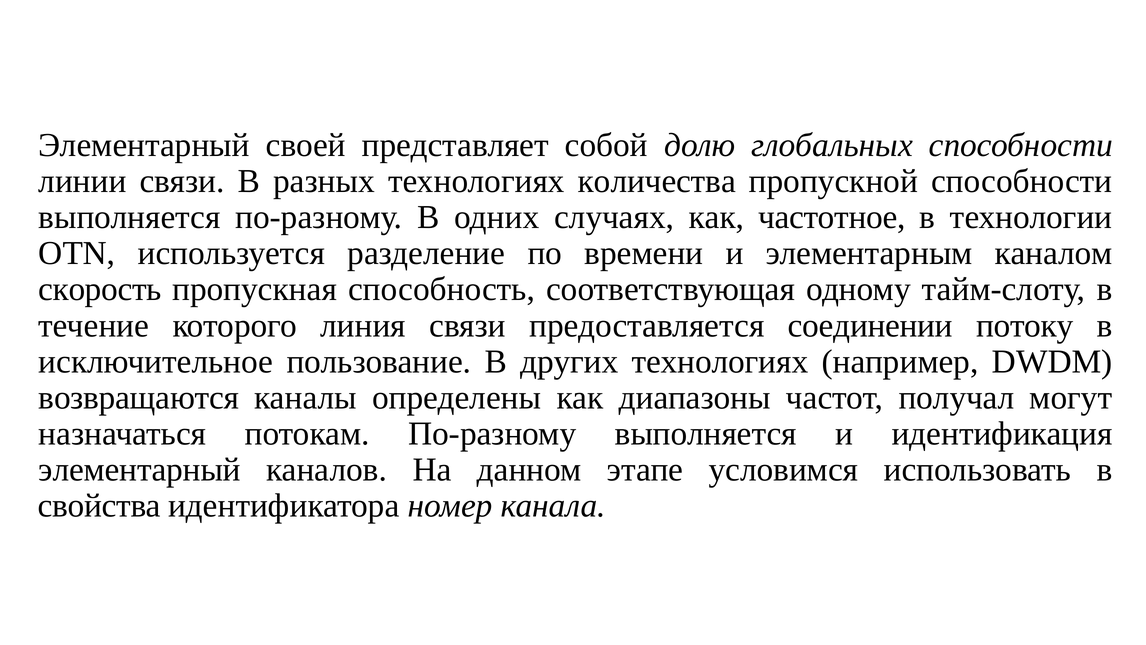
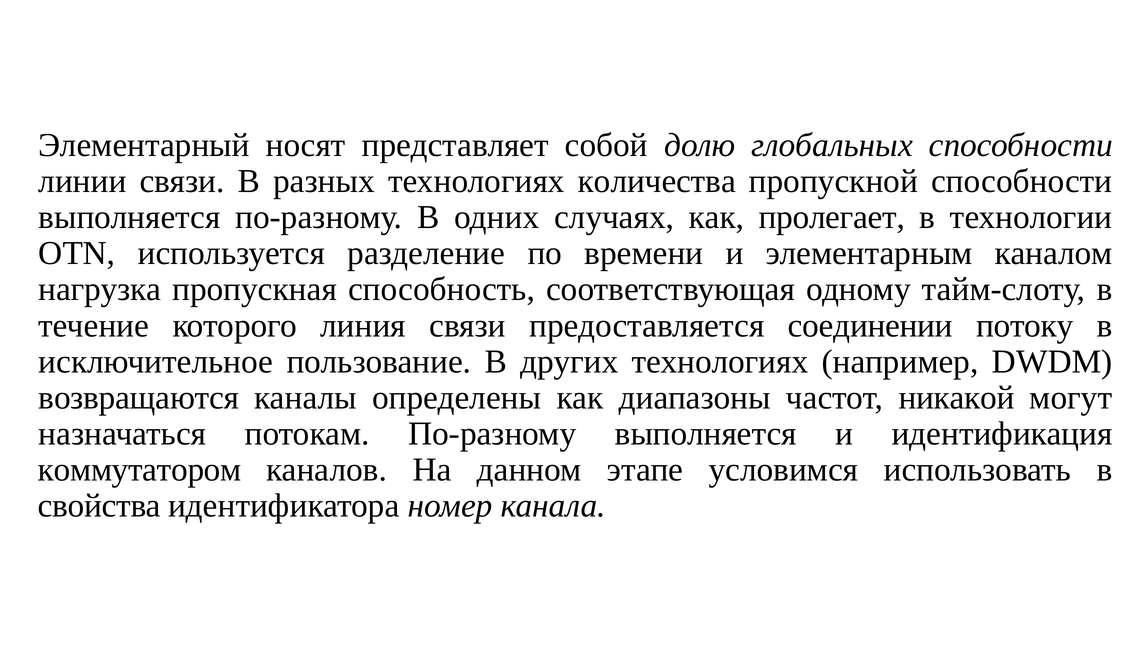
своей: своей -> носят
частотное: частотное -> пролегает
скорость: скорость -> нагрузка
получал: получал -> никакой
элементарный at (140, 469): элементарный -> коммутатором
